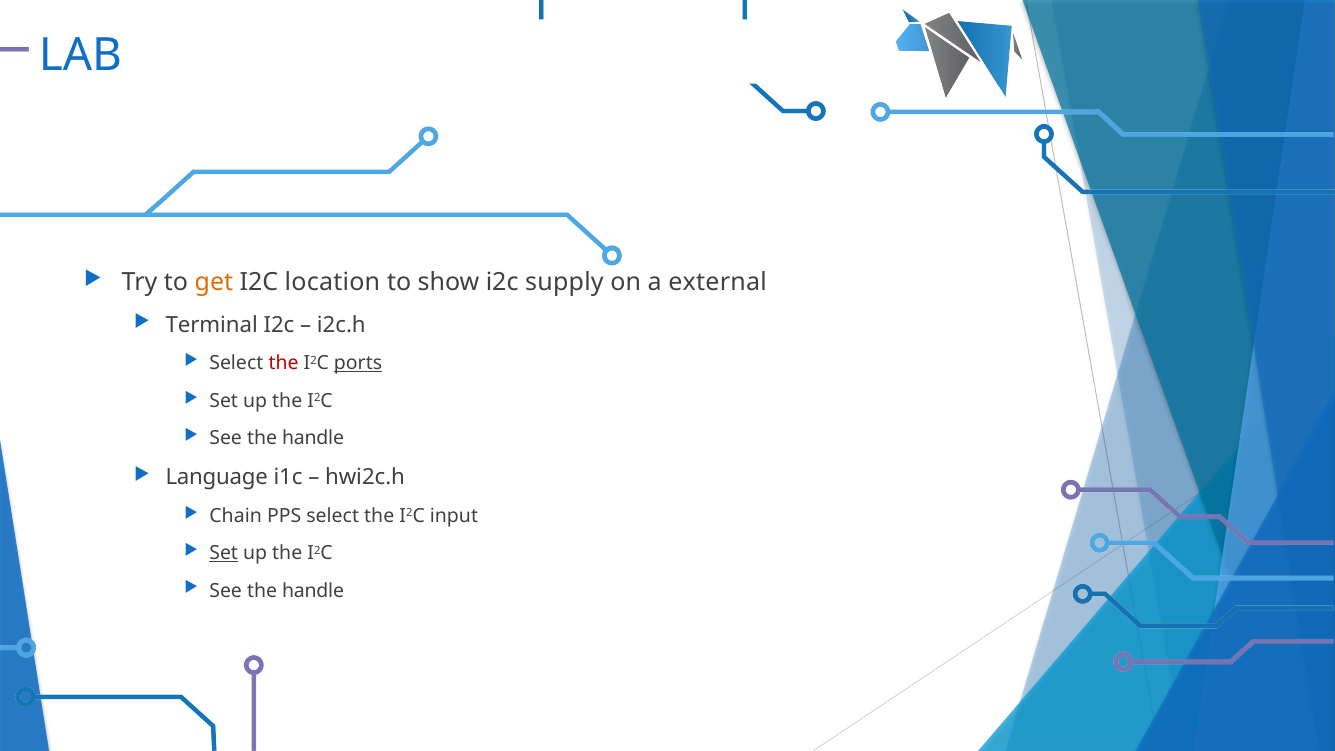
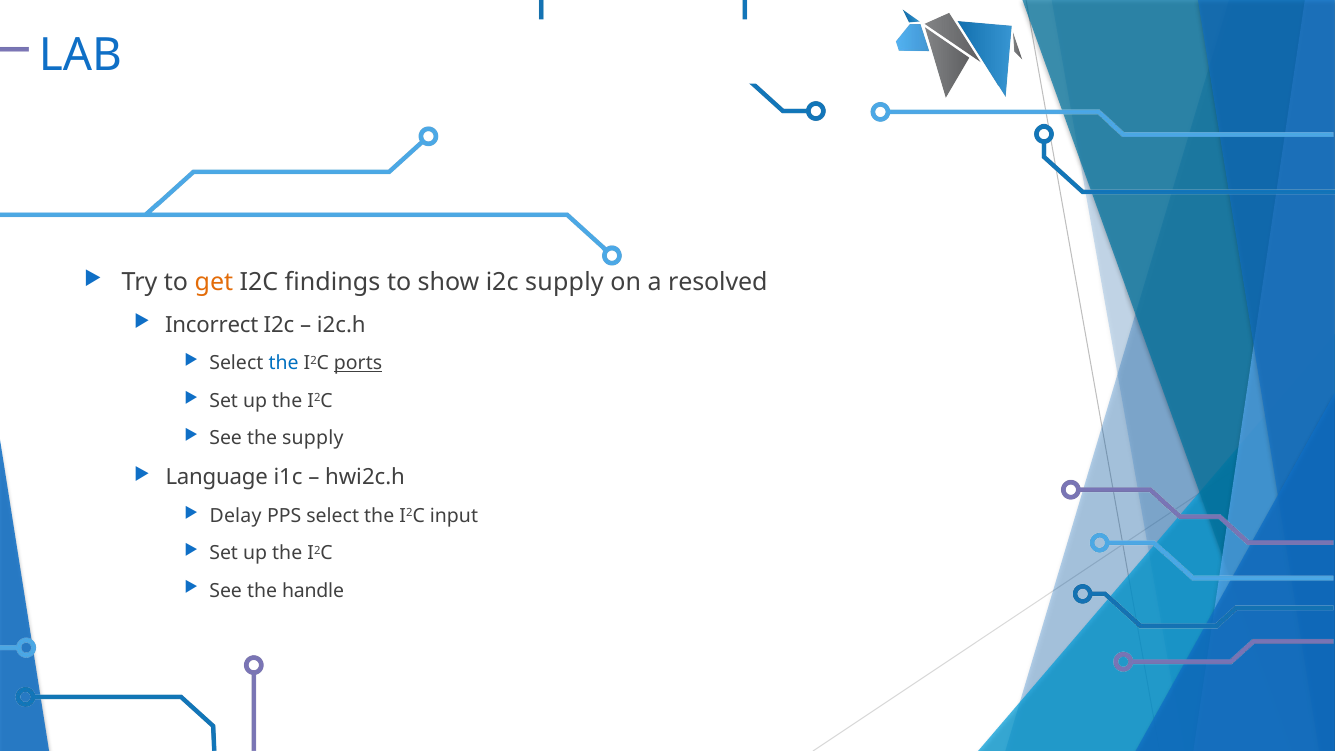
location: location -> findings
external: external -> resolved
Terminal: Terminal -> Incorrect
the at (284, 363) colour: red -> blue
handle at (313, 438): handle -> supply
Chain: Chain -> Delay
Set at (224, 553) underline: present -> none
